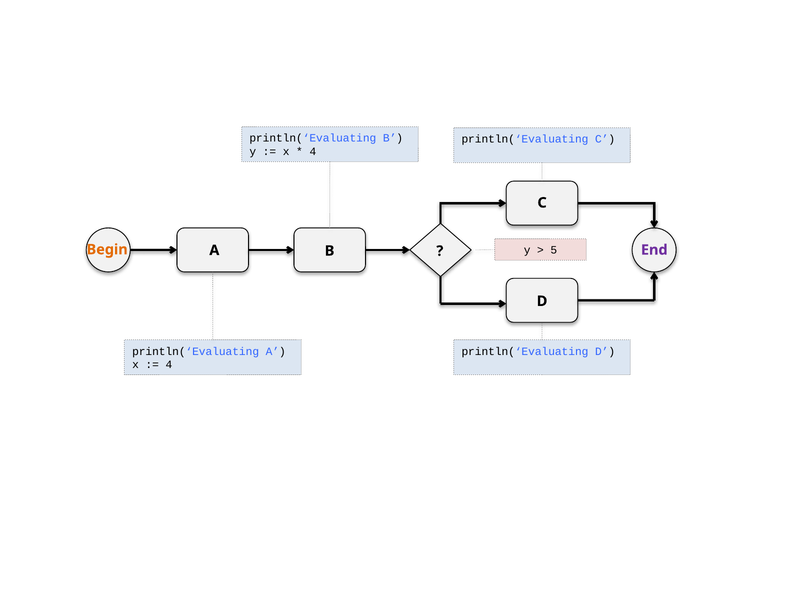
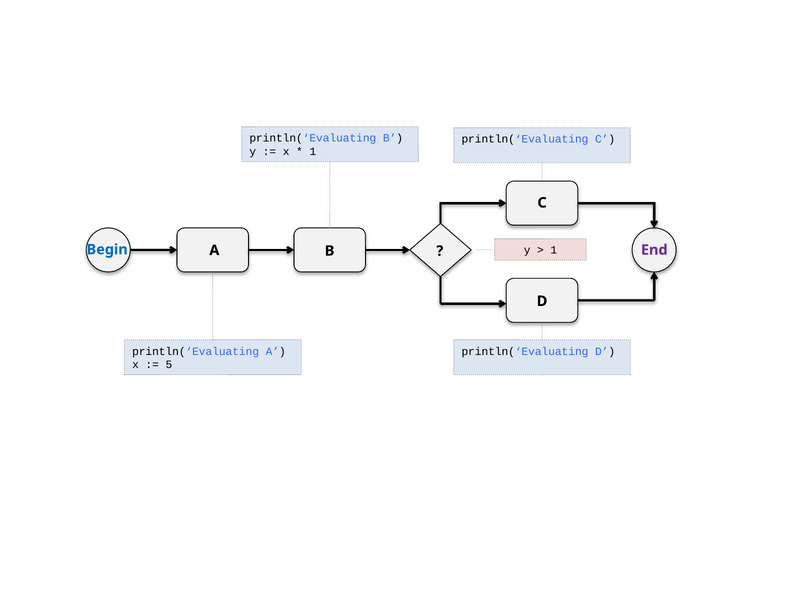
4 at (313, 152): 4 -> 1
5 at (554, 250): 5 -> 1
Begin colour: orange -> blue
4 at (169, 365): 4 -> 5
